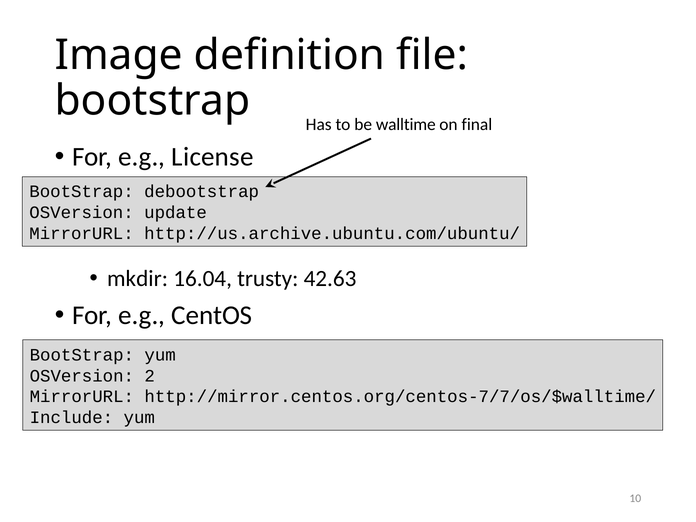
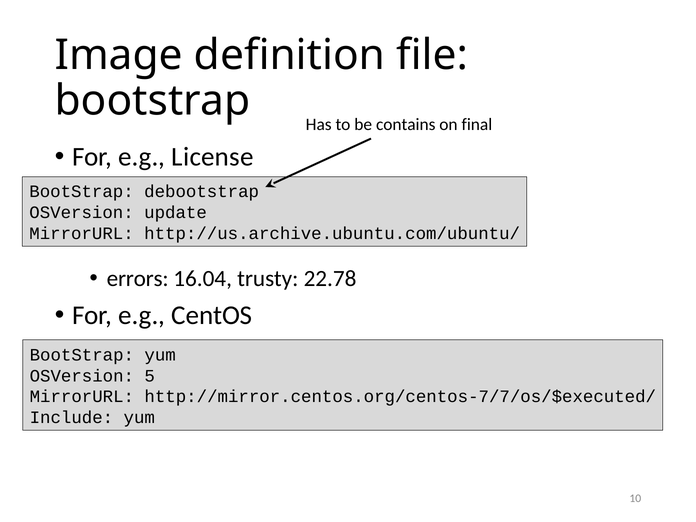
walltime: walltime -> contains
mkdir: mkdir -> errors
42.63: 42.63 -> 22.78
2: 2 -> 5
http://mirror.centos.org/centos-7/7/os/$walltime/: http://mirror.centos.org/centos-7/7/os/$walltime/ -> http://mirror.centos.org/centos-7/7/os/$executed/
